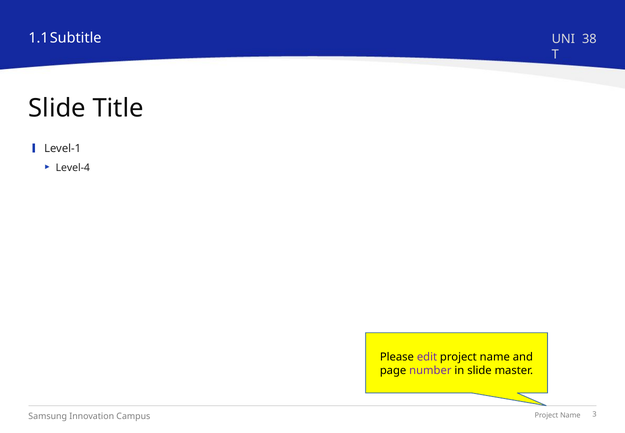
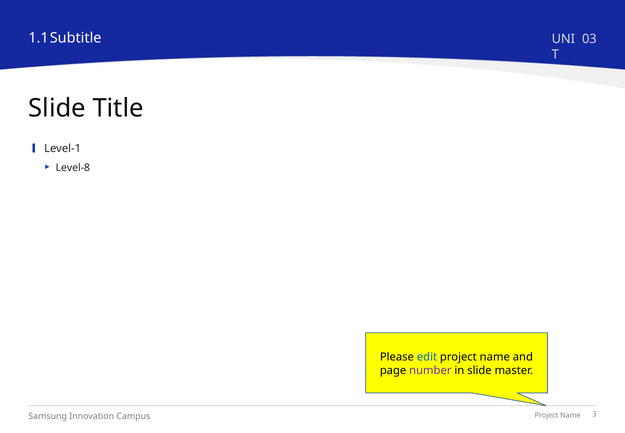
38: 38 -> 03
Level-4: Level-4 -> Level-8
edit colour: purple -> blue
